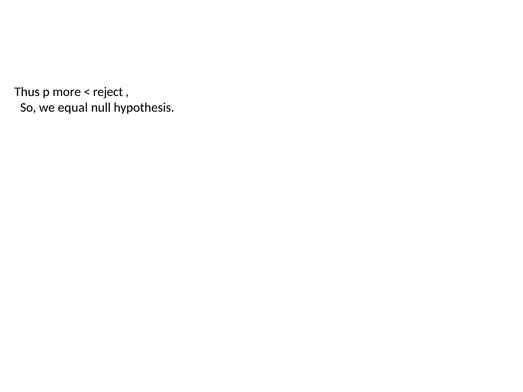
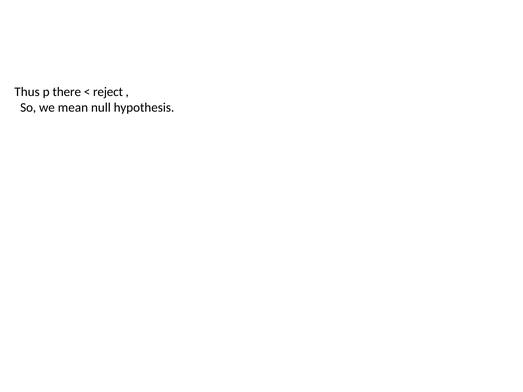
more: more -> there
equal: equal -> mean
